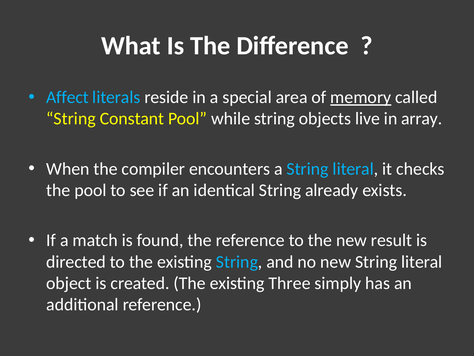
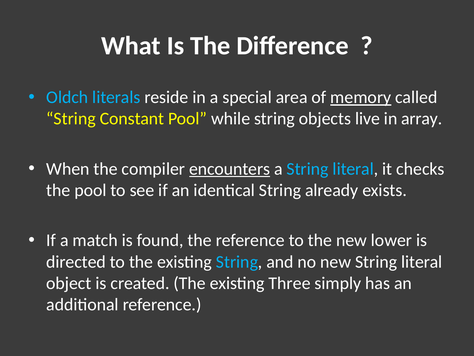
Affect: Affect -> Oldch
encounters underline: none -> present
result: result -> lower
